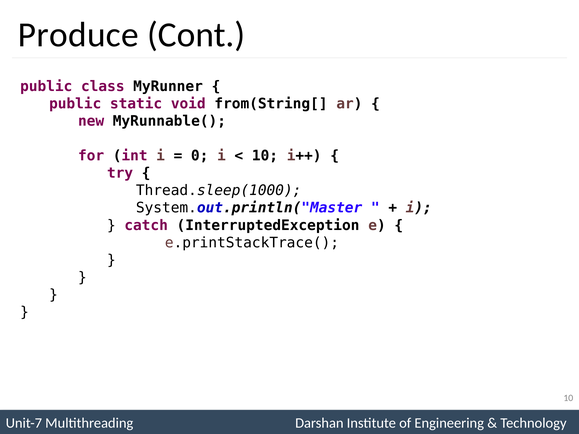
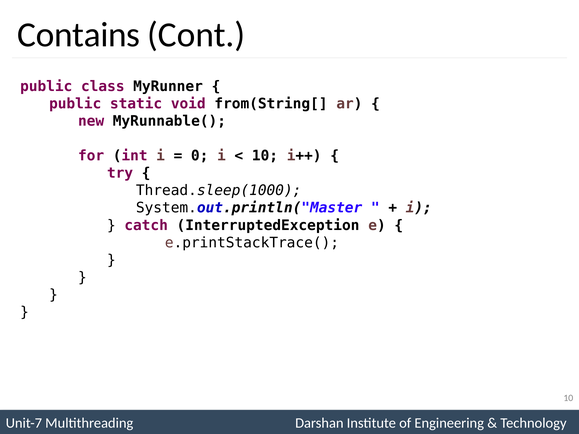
Produce: Produce -> Contains
